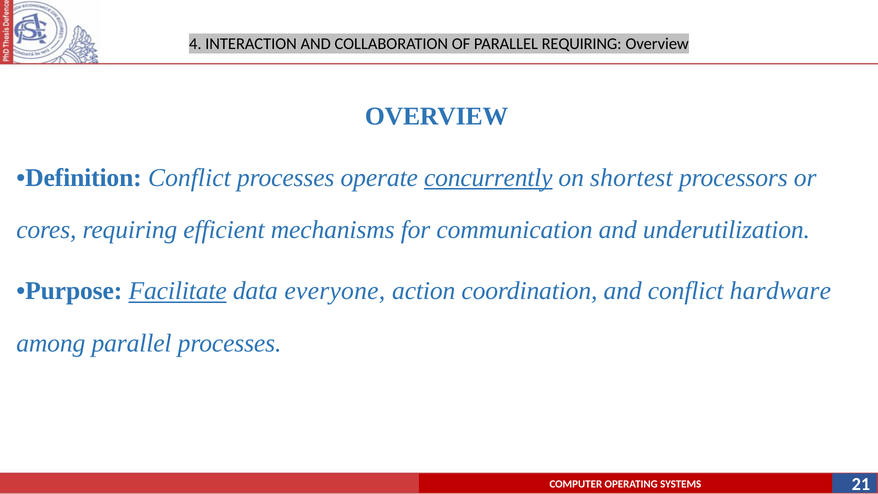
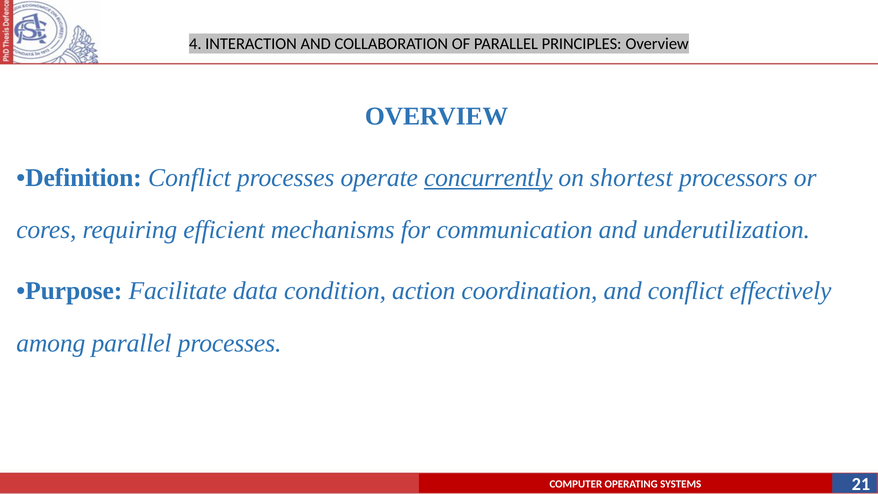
PARALLEL REQUIRING: REQUIRING -> PRINCIPLES
Facilitate underline: present -> none
everyone: everyone -> condition
hardware: hardware -> effectively
